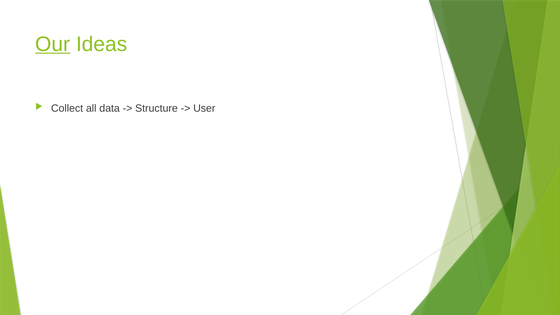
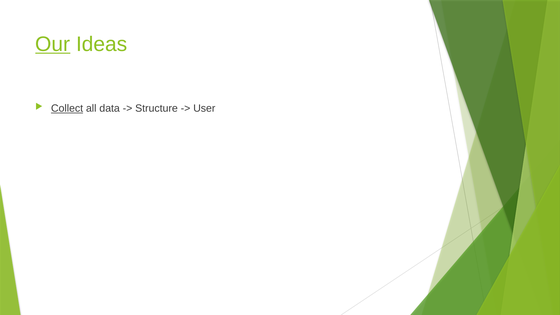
Collect underline: none -> present
